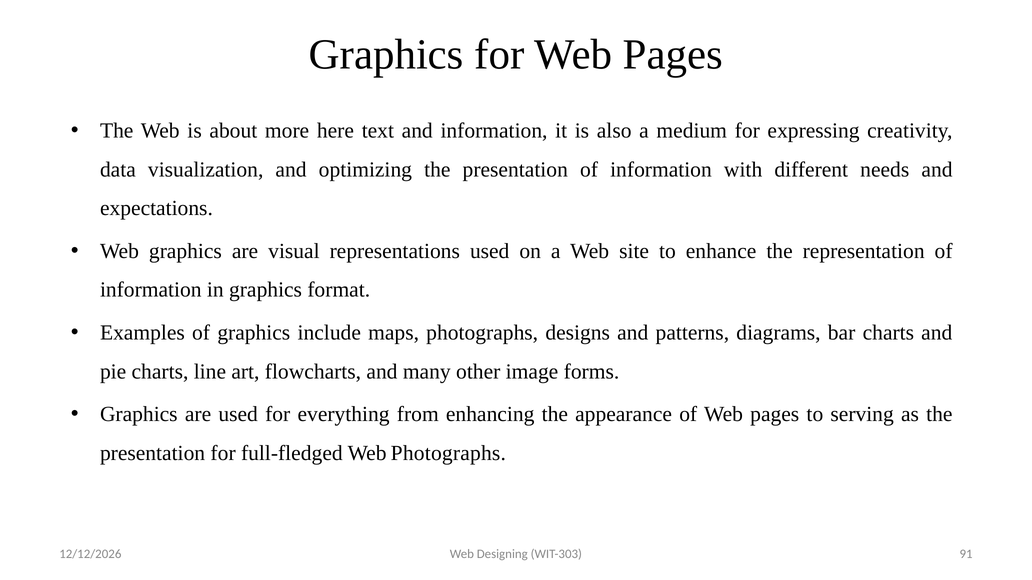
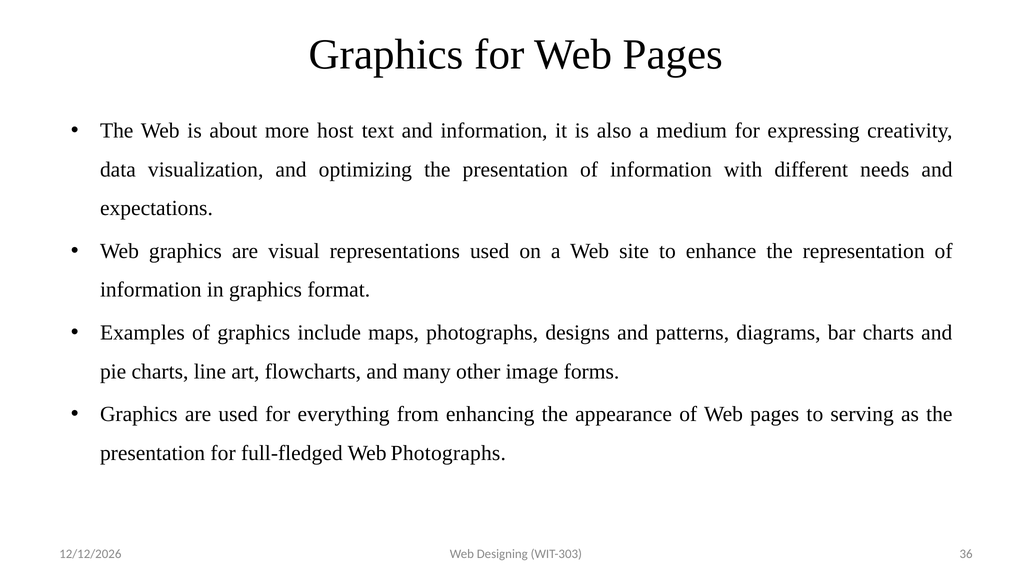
here: here -> host
91: 91 -> 36
